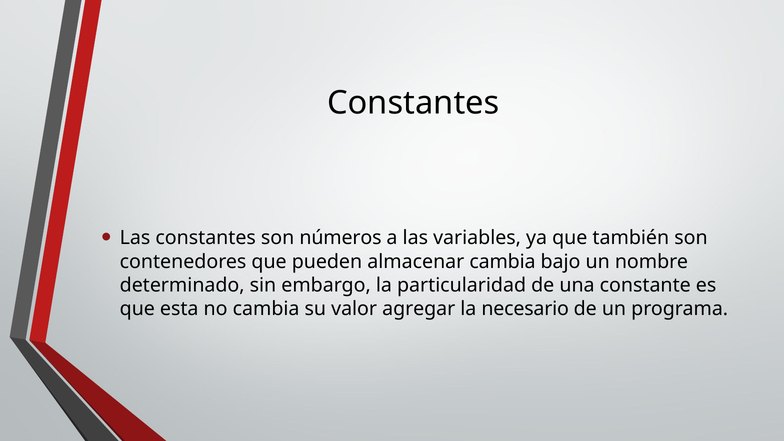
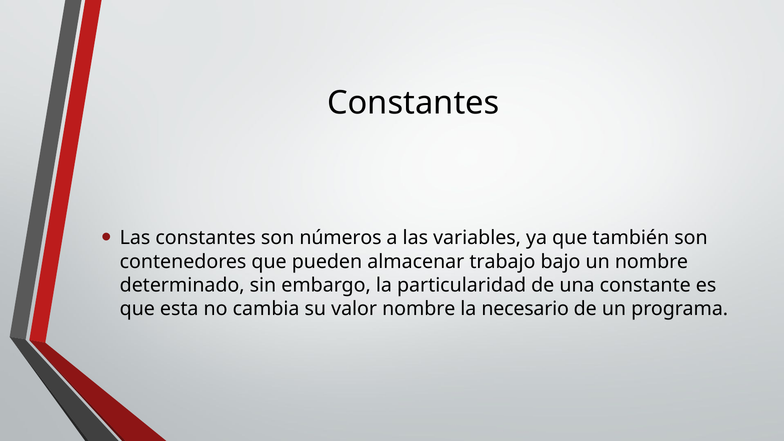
almacenar cambia: cambia -> trabajo
valor agregar: agregar -> nombre
